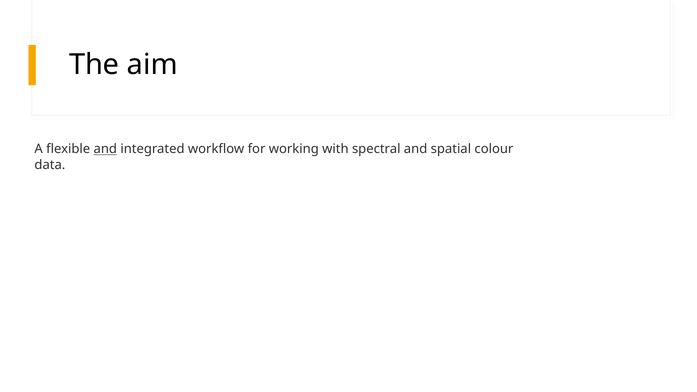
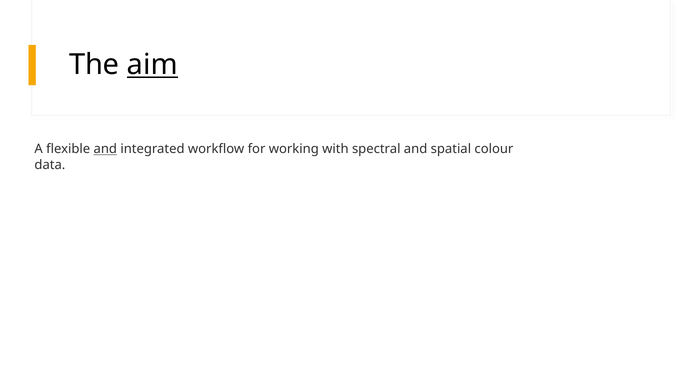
aim underline: none -> present
